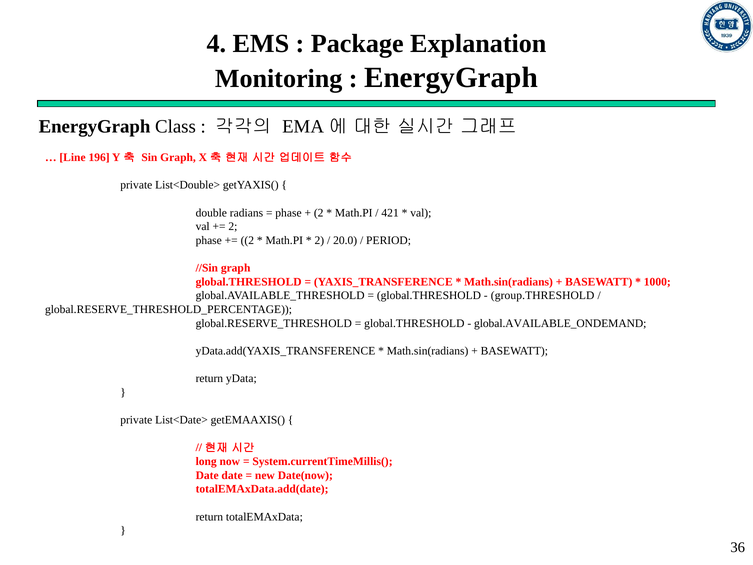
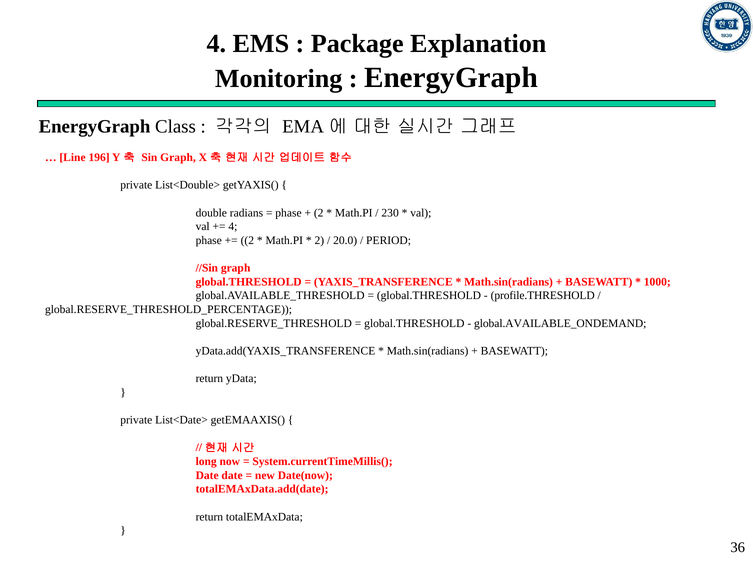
421: 421 -> 230
2 at (233, 226): 2 -> 4
group.THRESHOLD: group.THRESHOLD -> profile.THRESHOLD
